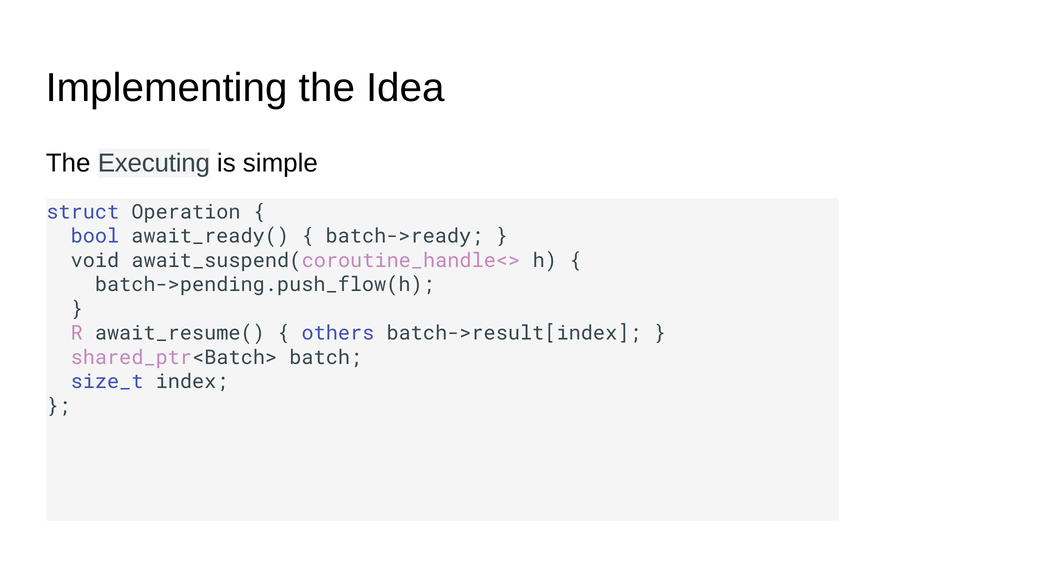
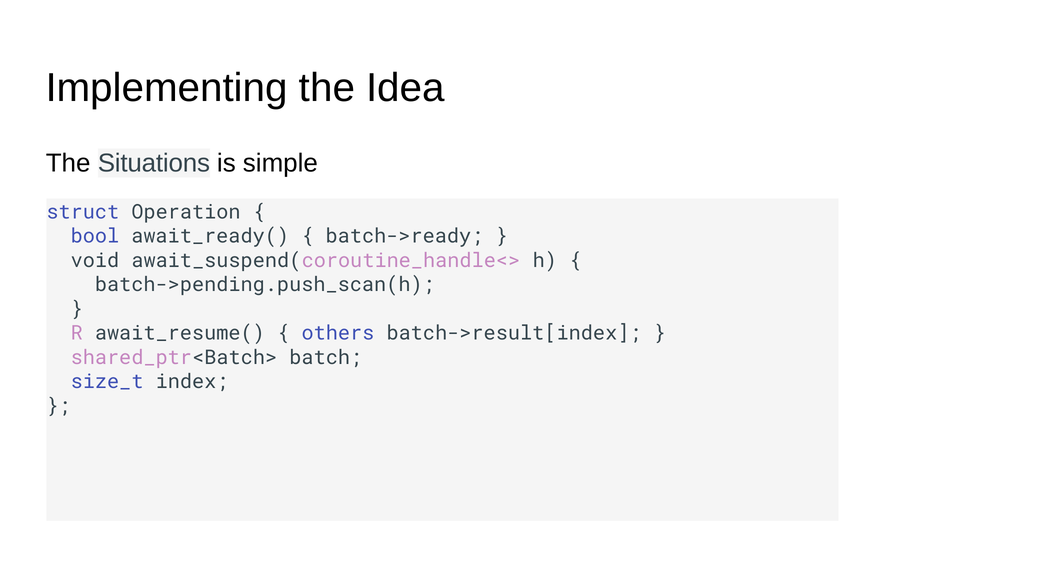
Executing: Executing -> Situations
batch->pending.push_flow(h: batch->pending.push_flow(h -> batch->pending.push_scan(h
